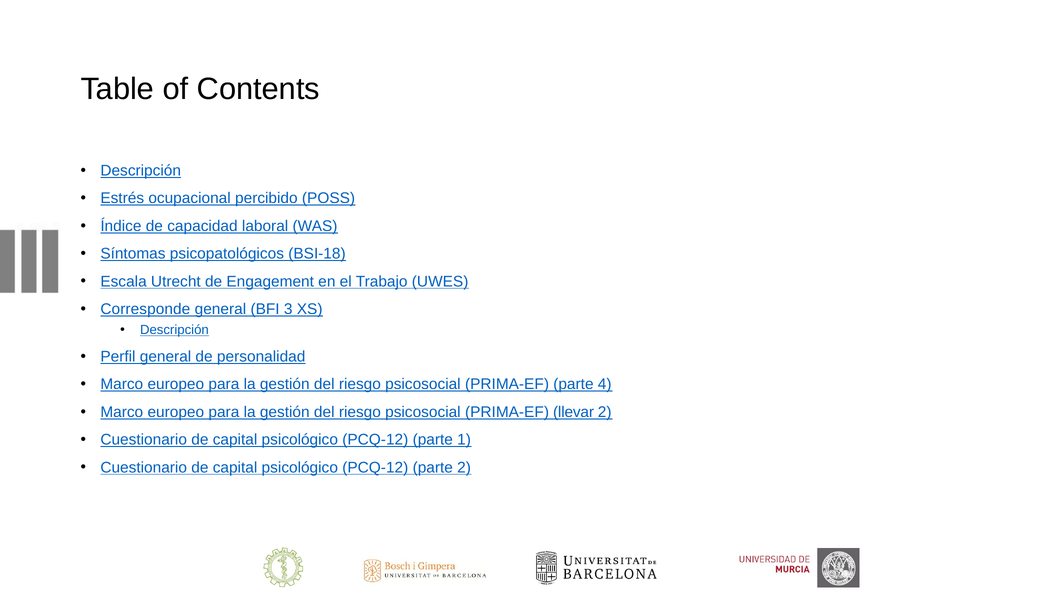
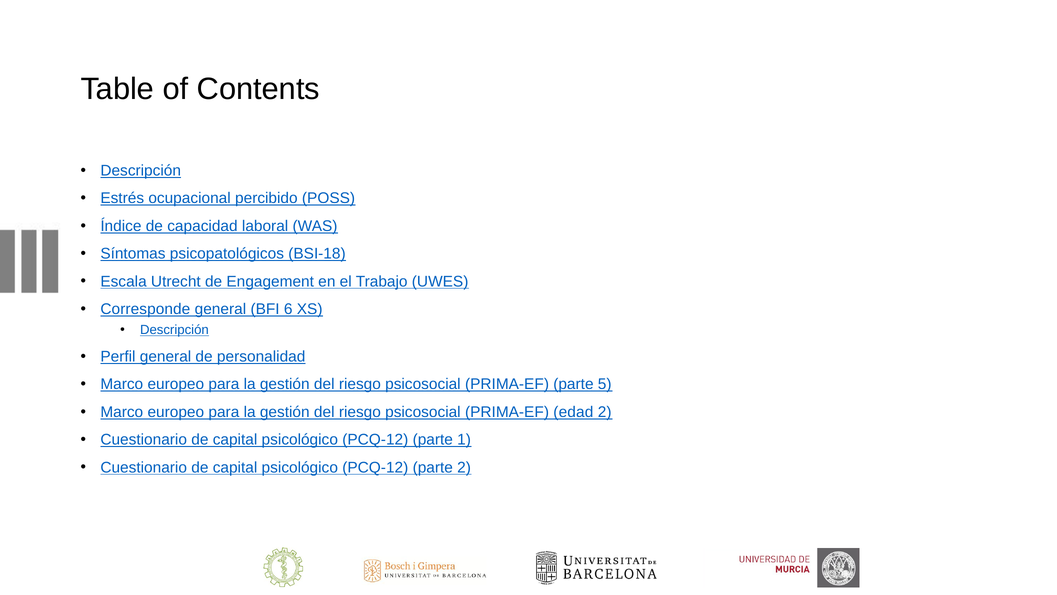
3: 3 -> 6
4: 4 -> 5
llevar: llevar -> edad
